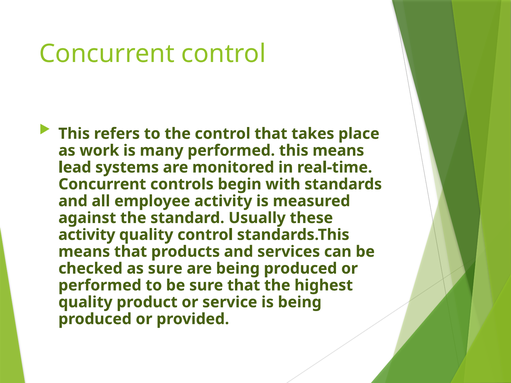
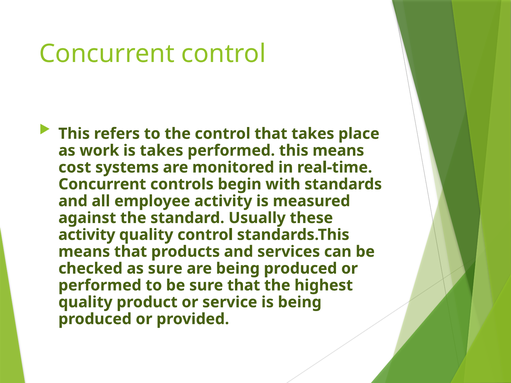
is many: many -> takes
lead: lead -> cost
